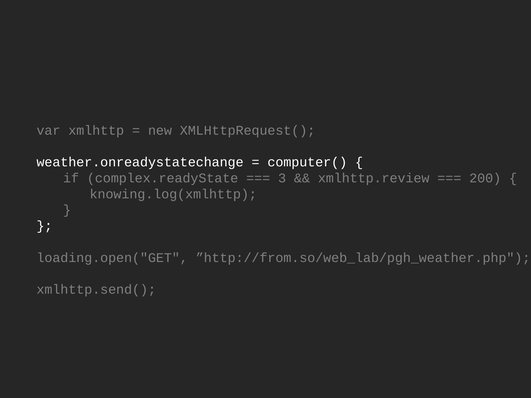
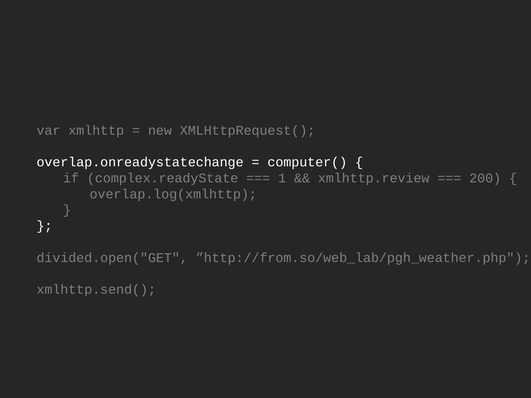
weather.onreadystatechange: weather.onreadystatechange -> overlap.onreadystatechange
3: 3 -> 1
knowing.log(xmlhttp: knowing.log(xmlhttp -> overlap.log(xmlhttp
loading.open("GET: loading.open("GET -> divided.open("GET
